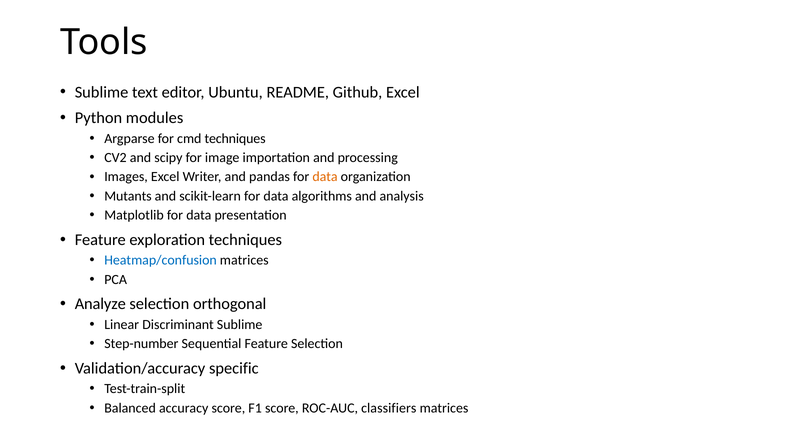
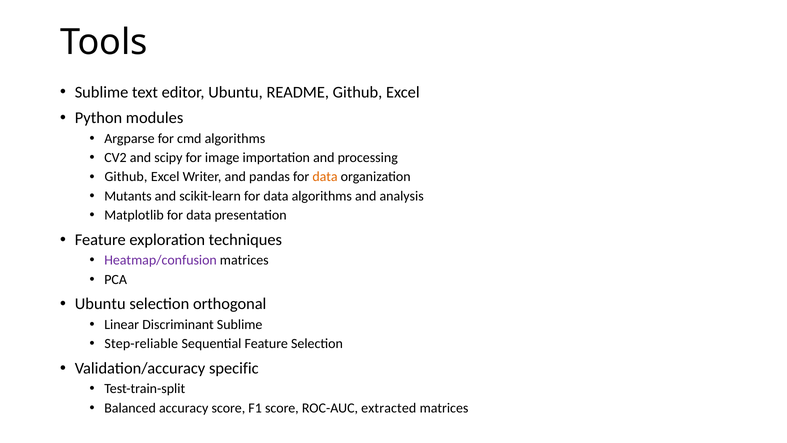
cmd techniques: techniques -> algorithms
Images at (126, 177): Images -> Github
Heatmap/confusion colour: blue -> purple
Analyze at (100, 304): Analyze -> Ubuntu
Step-number: Step-number -> Step-reliable
classifiers: classifiers -> extracted
